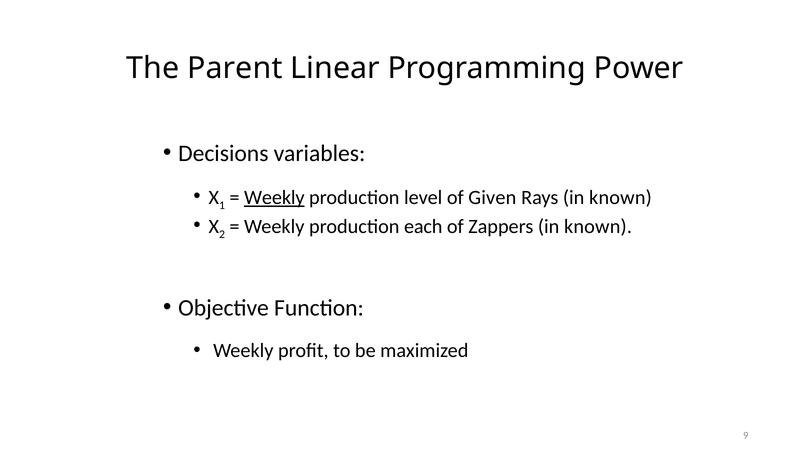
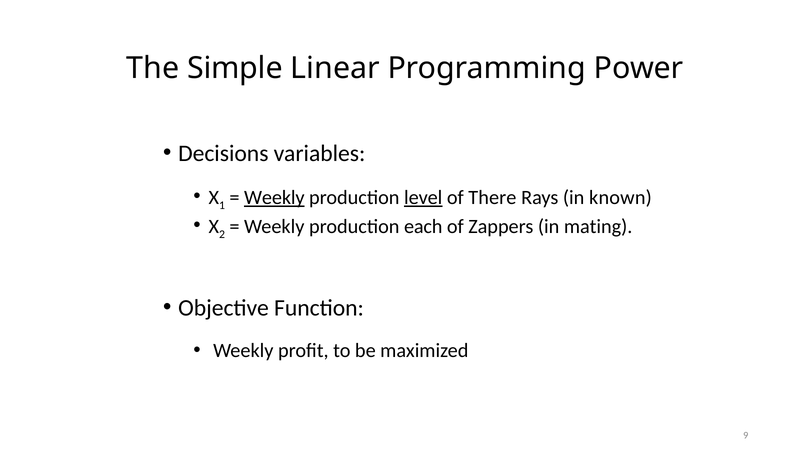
Parent: Parent -> Simple
level underline: none -> present
Given: Given -> There
Zappers in known: known -> mating
